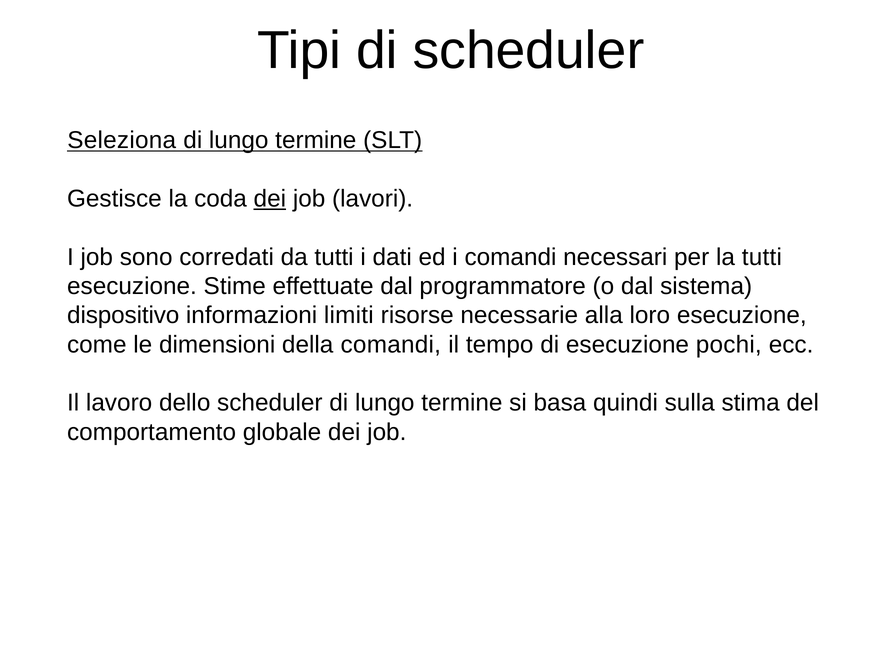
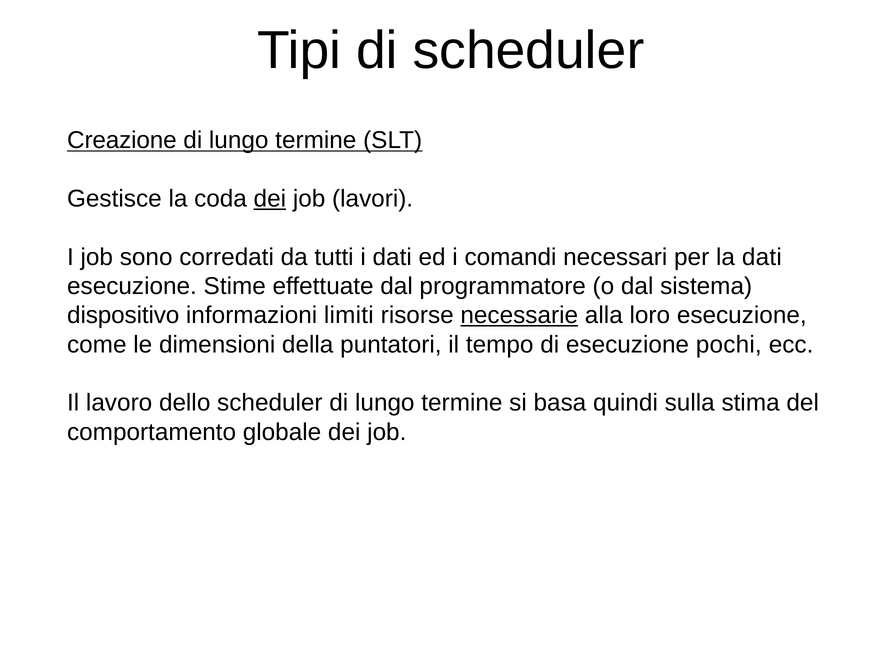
Seleziona: Seleziona -> Creazione
la tutti: tutti -> dati
necessarie underline: none -> present
della comandi: comandi -> puntatori
